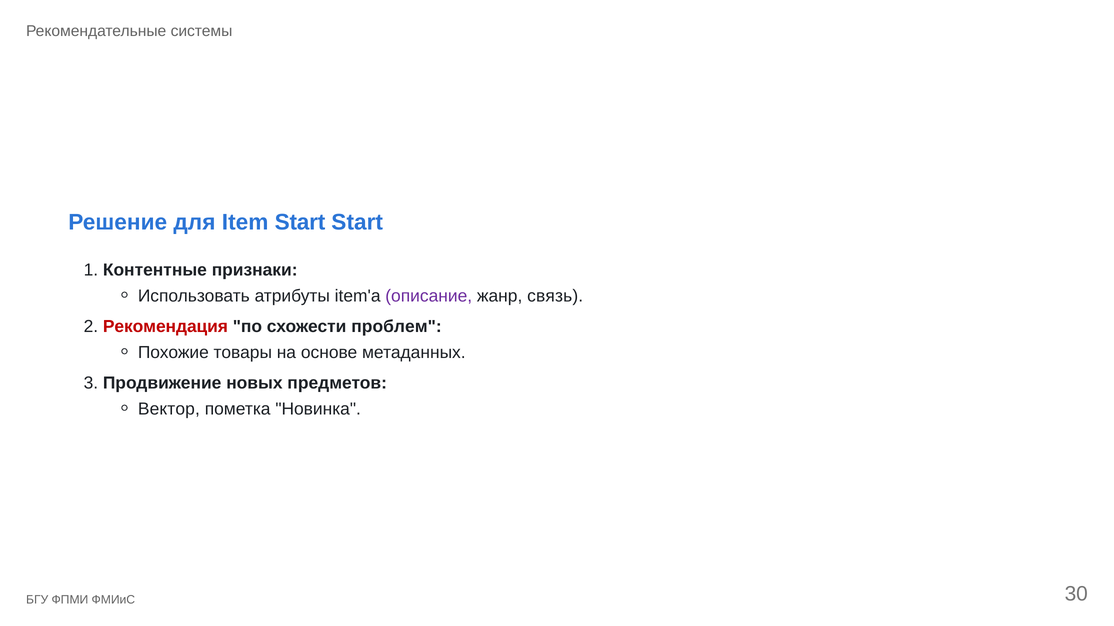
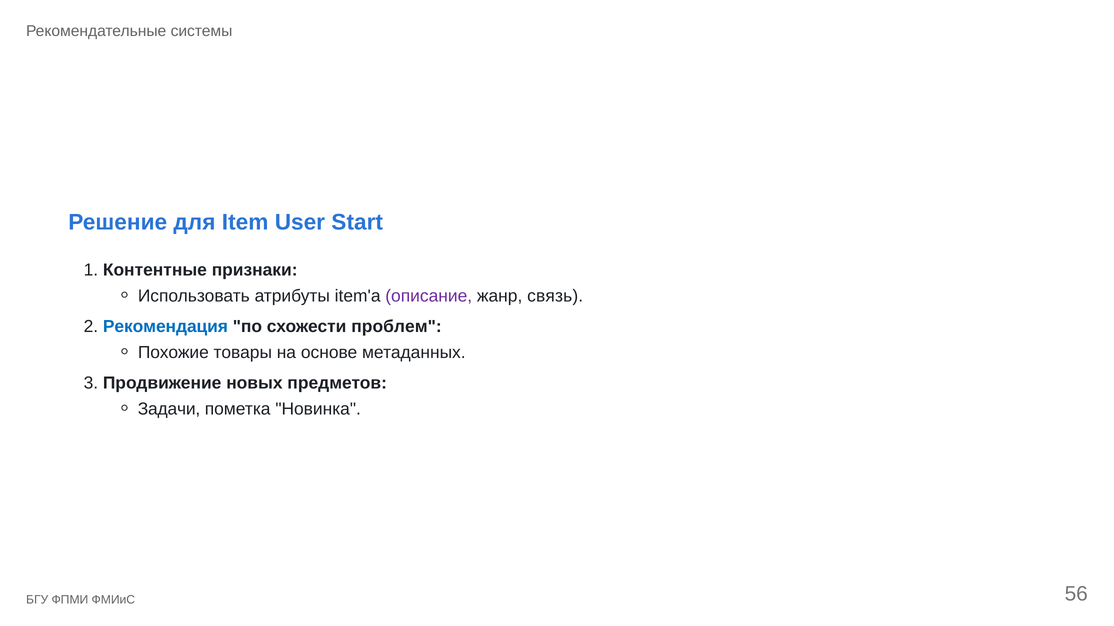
Item Start: Start -> User
Рекомендация colour: red -> blue
Вектор: Вектор -> Задачи
30: 30 -> 56
